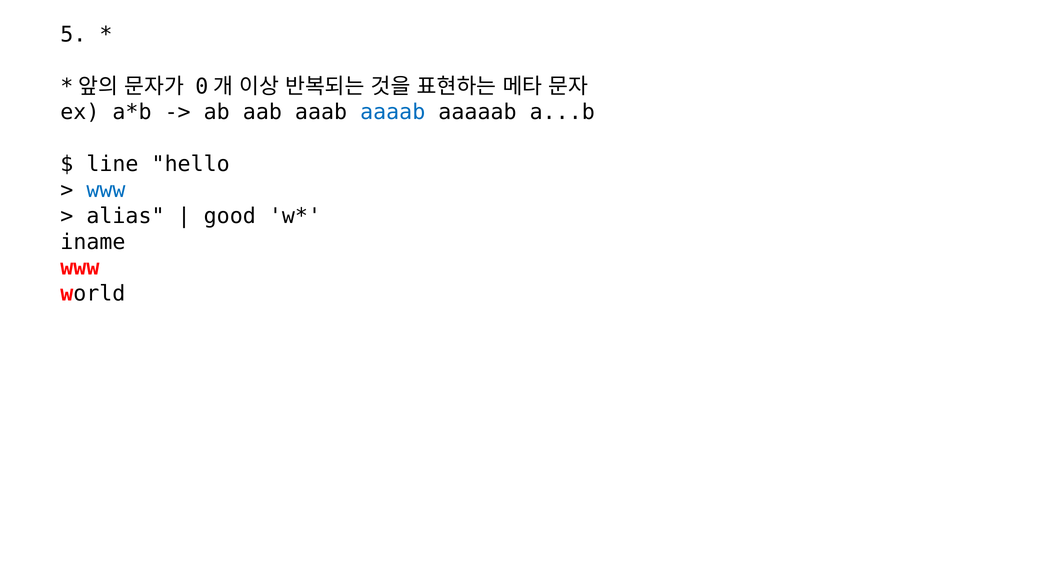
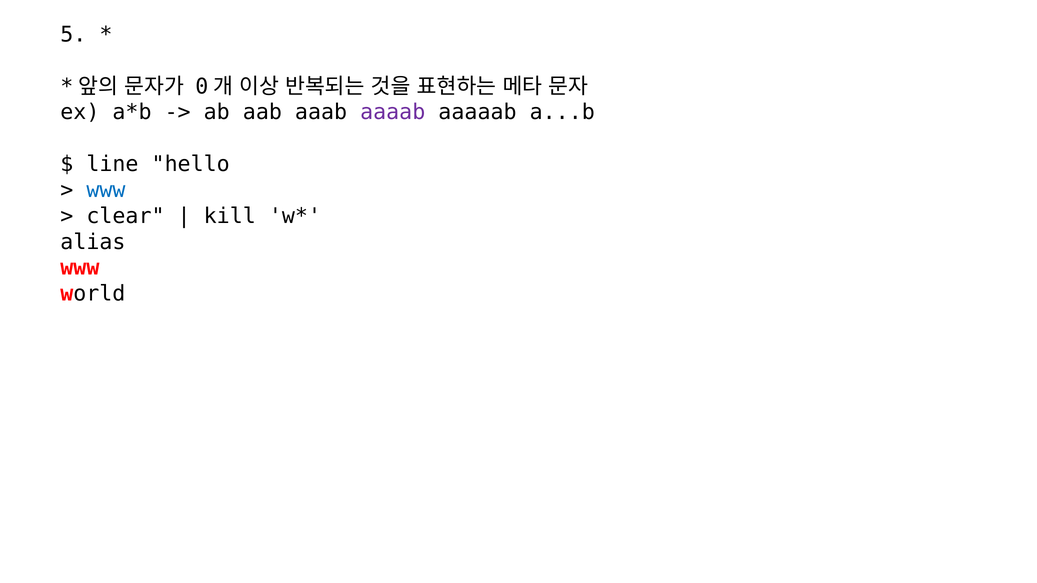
aaaab colour: blue -> purple
alias: alias -> clear
good: good -> kill
iname: iname -> alias
